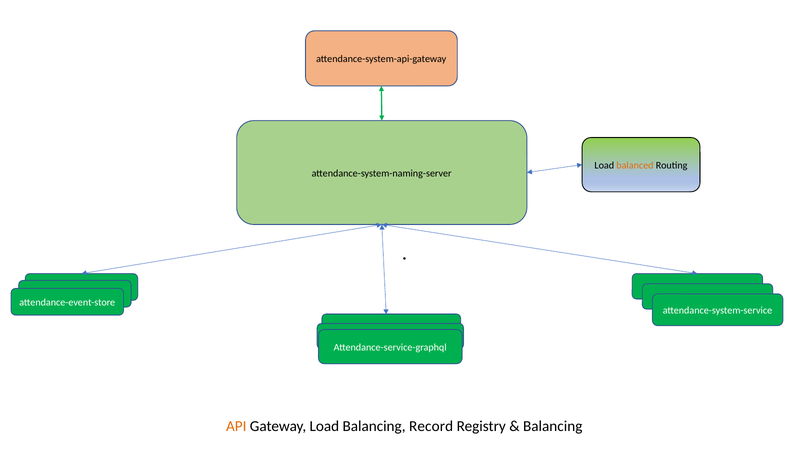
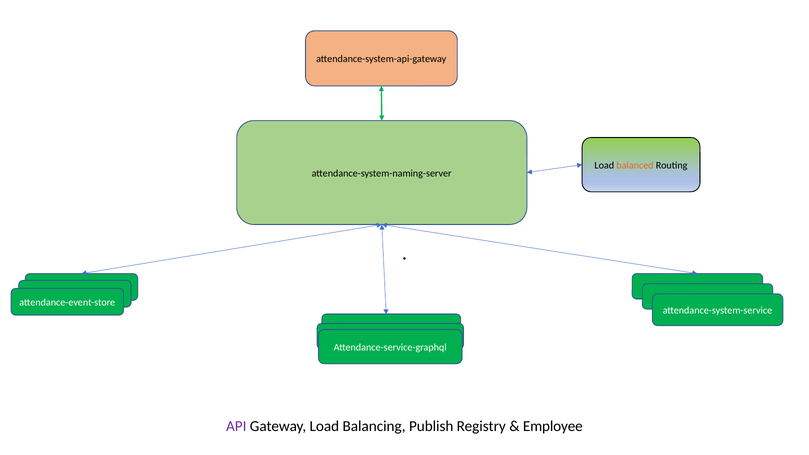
API colour: orange -> purple
Record: Record -> Publish
Balancing at (553, 426): Balancing -> Employee
